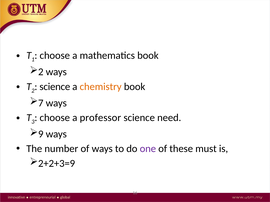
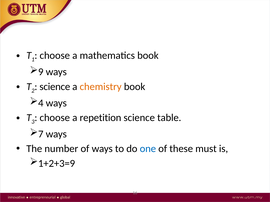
2 at (41, 72): 2 -> 9
7: 7 -> 4
professor: professor -> repetition
need: need -> table
9: 9 -> 7
one colour: purple -> blue
2+2+3=9: 2+2+3=9 -> 1+2+3=9
